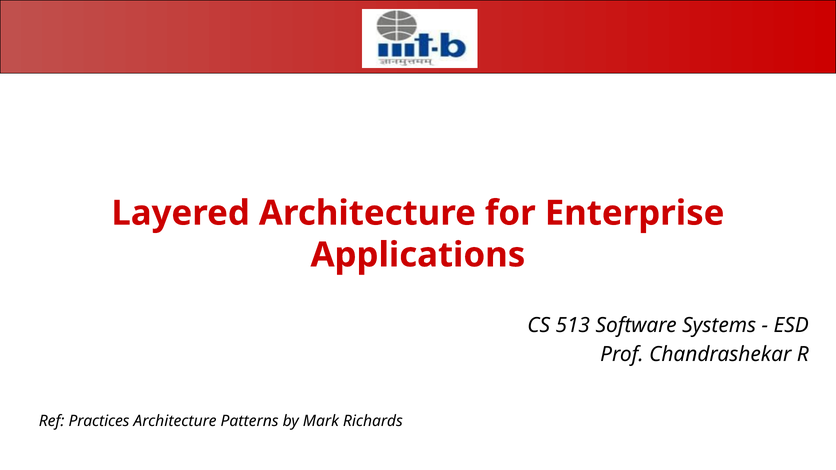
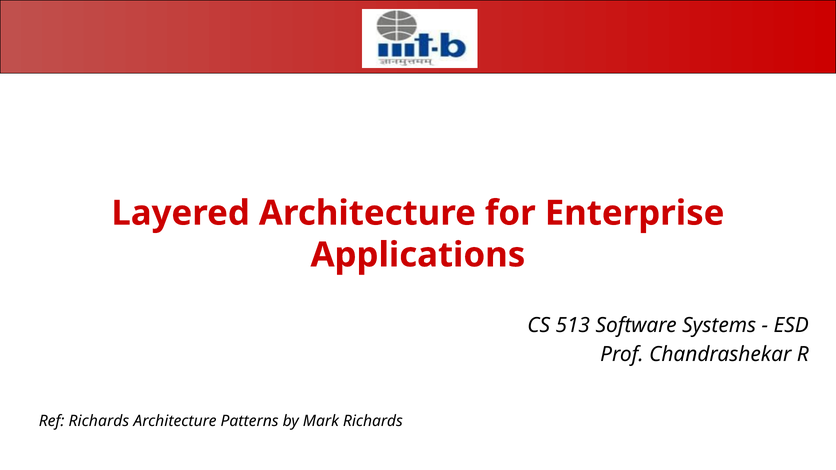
Ref Practices: Practices -> Richards
